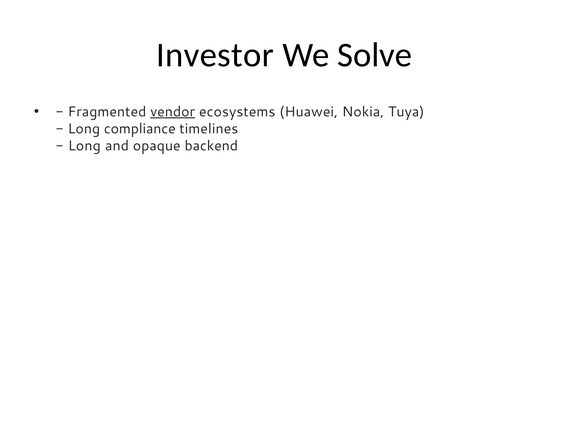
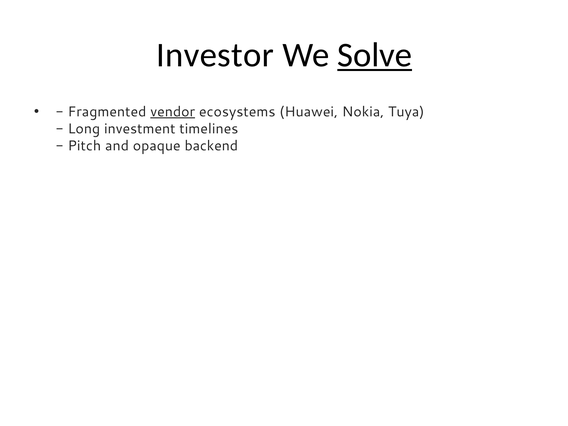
Solve underline: none -> present
compliance: compliance -> investment
Long at (84, 146): Long -> Pitch
